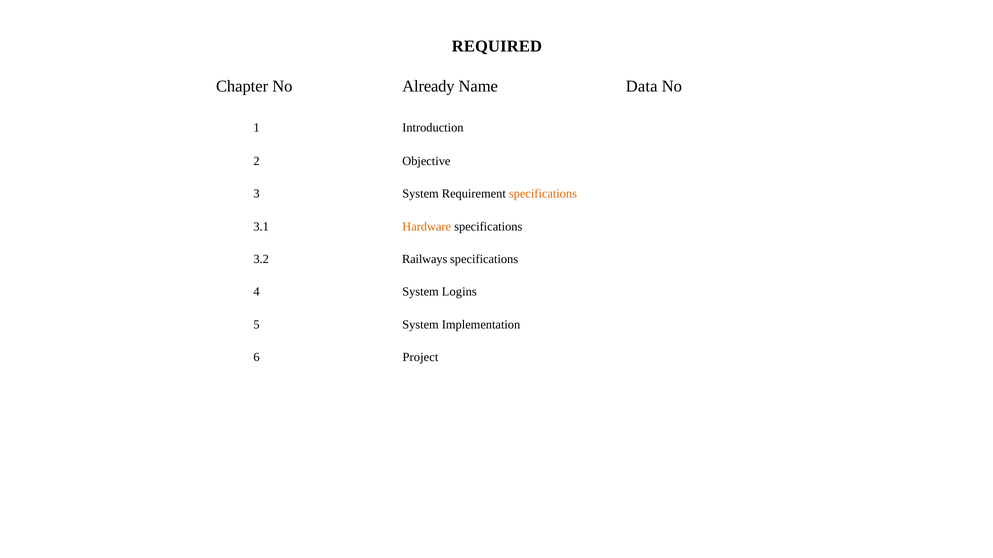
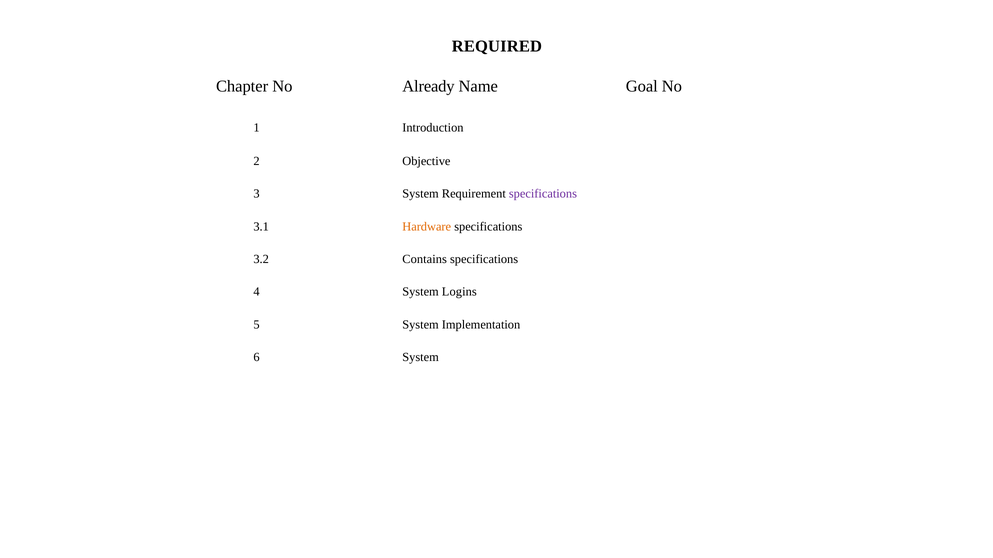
Data: Data -> Goal
specifications at (543, 194) colour: orange -> purple
Railways: Railways -> Contains
6 Project: Project -> System
